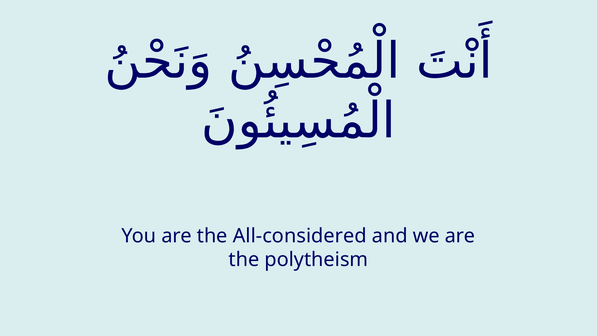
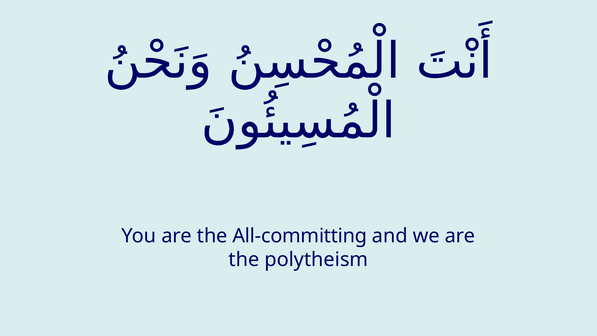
All-considered: All-considered -> All-committing
